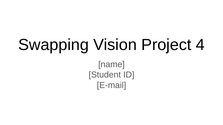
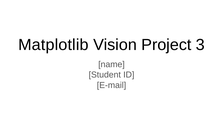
Swapping: Swapping -> Matplotlib
4: 4 -> 3
